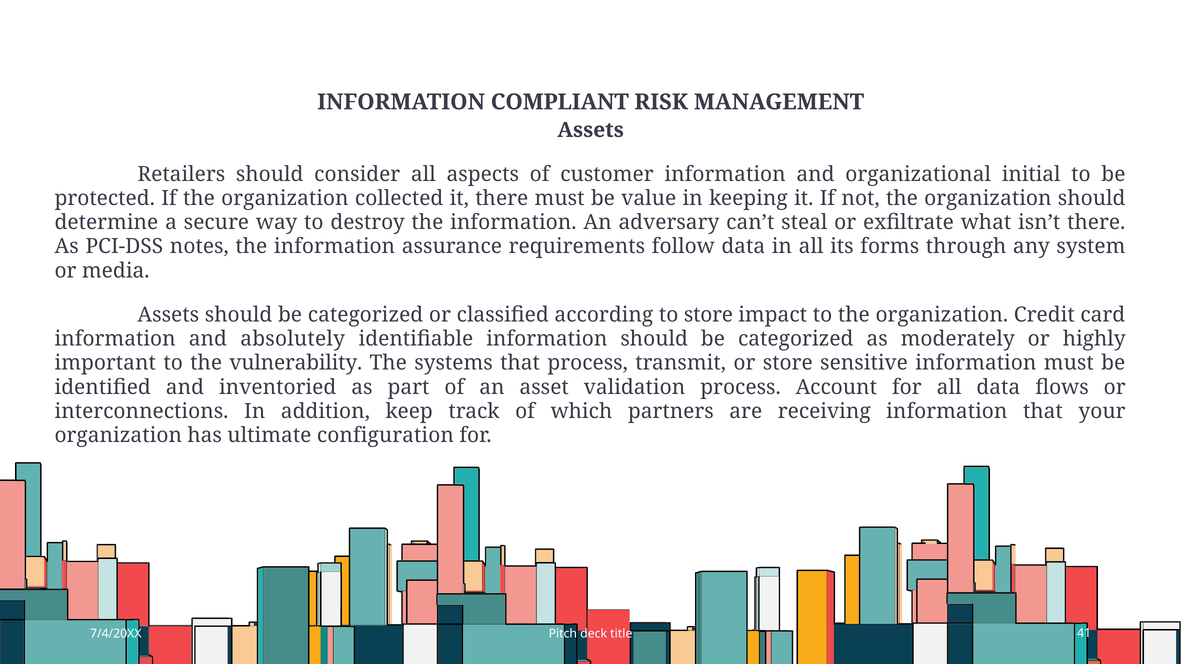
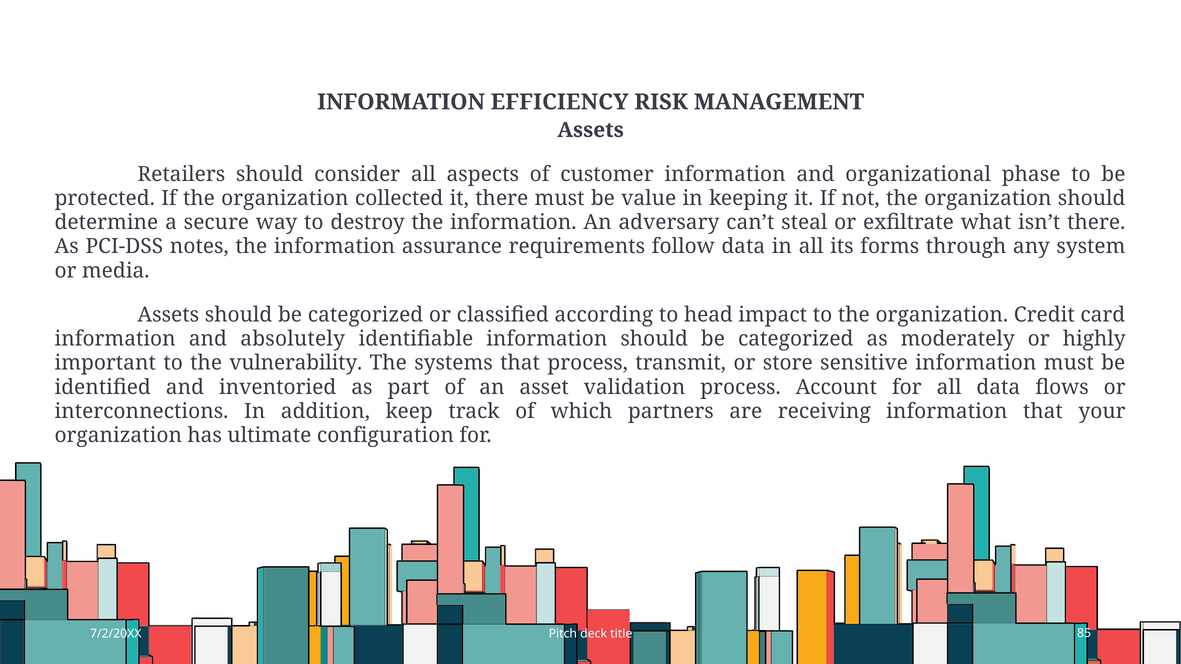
COMPLIANT: COMPLIANT -> EFFICIENCY
initial: initial -> phase
to store: store -> head
7/4/20XX: 7/4/20XX -> 7/2/20XX
41: 41 -> 85
